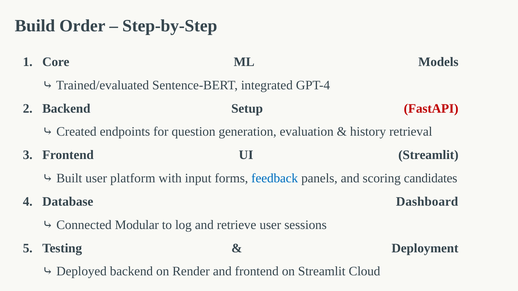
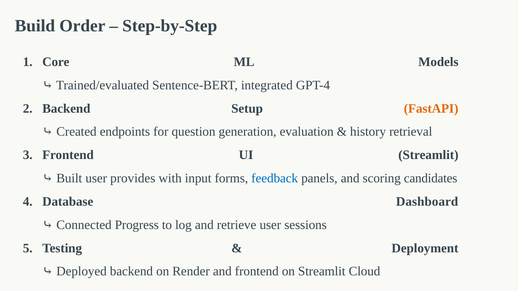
FastAPI colour: red -> orange
platform: platform -> provides
Modular: Modular -> Progress
